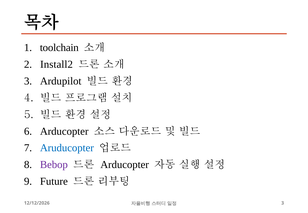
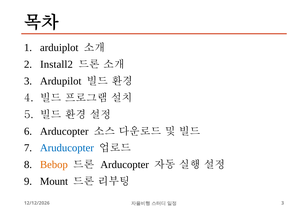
toolchain: toolchain -> arduiplot
Bebop colour: purple -> orange
Future: Future -> Mount
